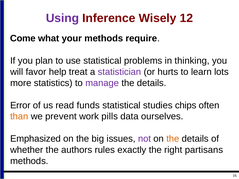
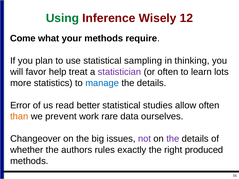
Using colour: purple -> green
problems: problems -> sampling
or hurts: hurts -> often
manage colour: purple -> blue
funds: funds -> better
chips: chips -> allow
pills: pills -> rare
Emphasized: Emphasized -> Changeover
the at (173, 139) colour: orange -> purple
partisans: partisans -> produced
